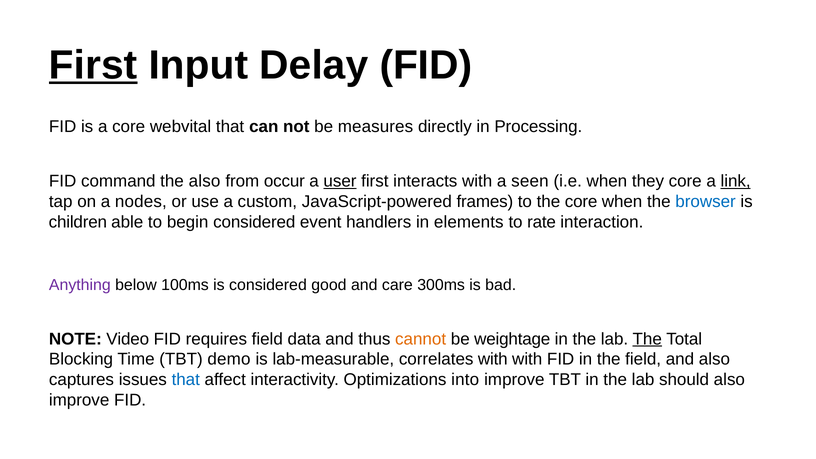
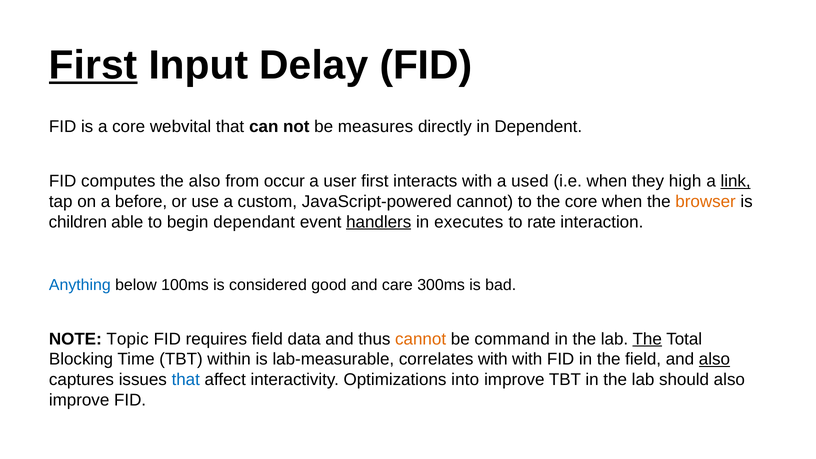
Processing: Processing -> Dependent
command: command -> computes
user underline: present -> none
seen: seen -> used
they core: core -> high
nodes: nodes -> before
JavaScript-powered frames: frames -> cannot
browser colour: blue -> orange
begin considered: considered -> dependant
handlers underline: none -> present
elements: elements -> executes
Anything colour: purple -> blue
Video: Video -> Topic
weightage: weightage -> command
demo: demo -> within
also at (714, 359) underline: none -> present
